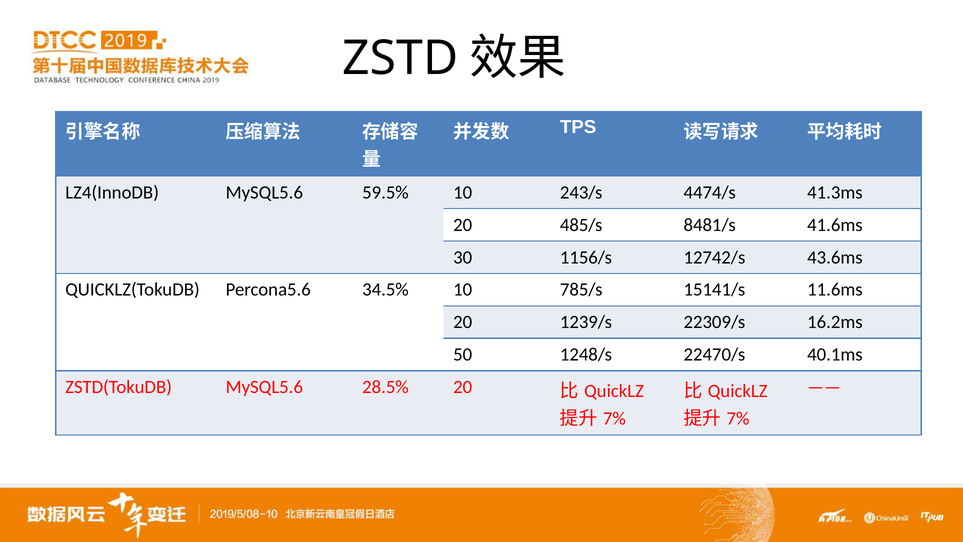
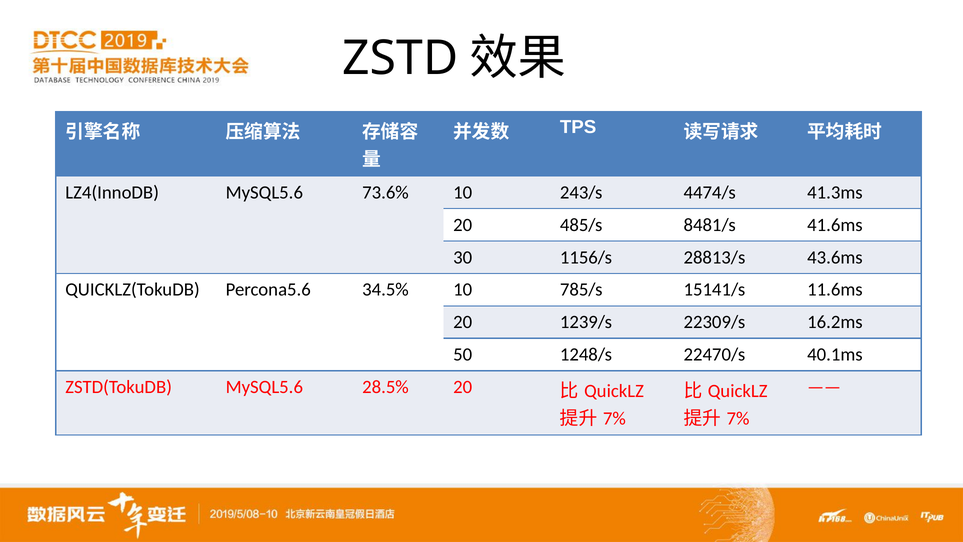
59.5%: 59.5% -> 73.6%
12742/s: 12742/s -> 28813/s
